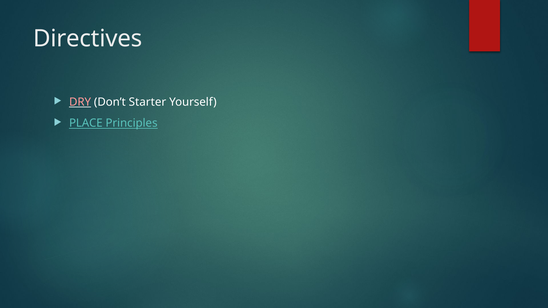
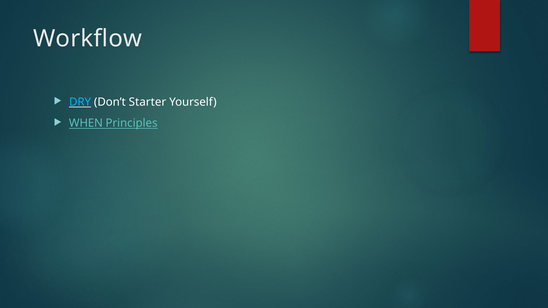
Directives: Directives -> Workflow
DRY colour: pink -> light blue
PLACE: PLACE -> WHEN
